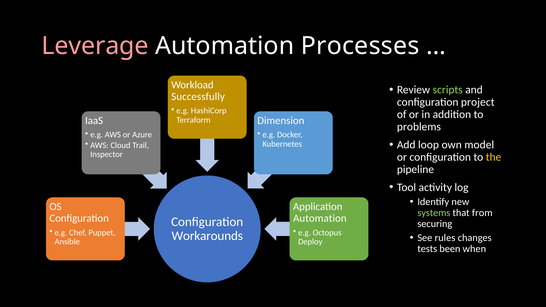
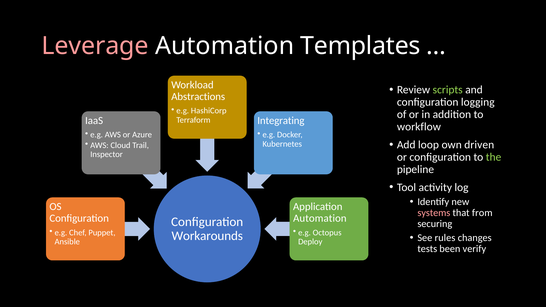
Processes: Processes -> Templates
Successfully: Successfully -> Abstractions
project: project -> logging
Dimension: Dimension -> Integrating
problems: problems -> workflow
model: model -> driven
the colour: yellow -> light green
systems colour: light green -> pink
when: when -> verify
